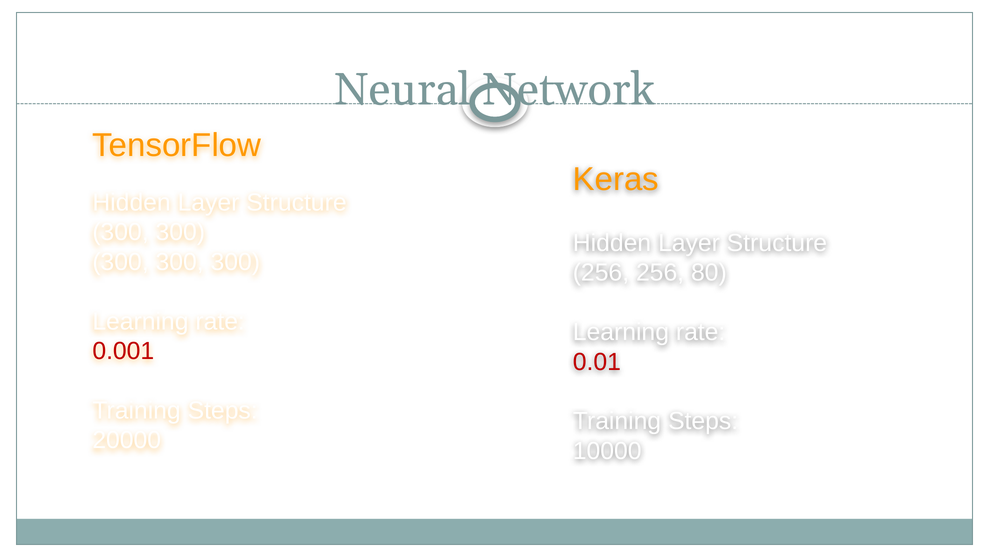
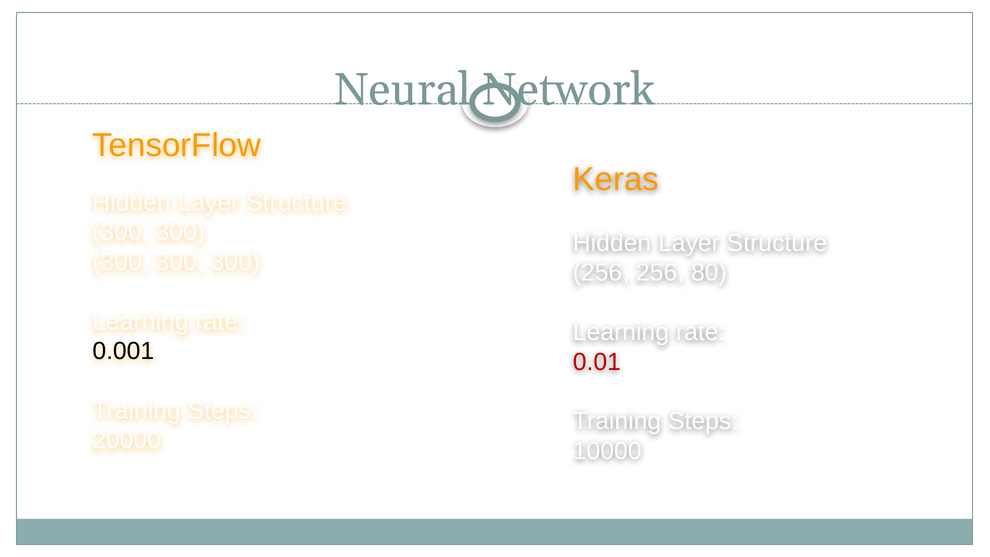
0.001 colour: red -> black
